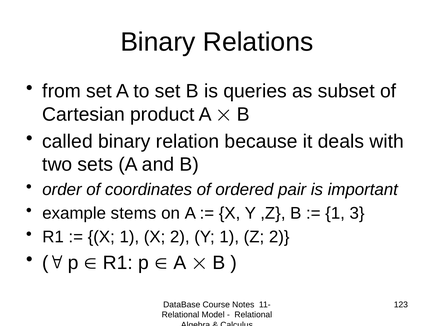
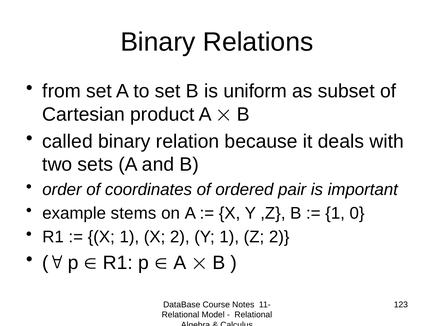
queries: queries -> uniform
3: 3 -> 0
